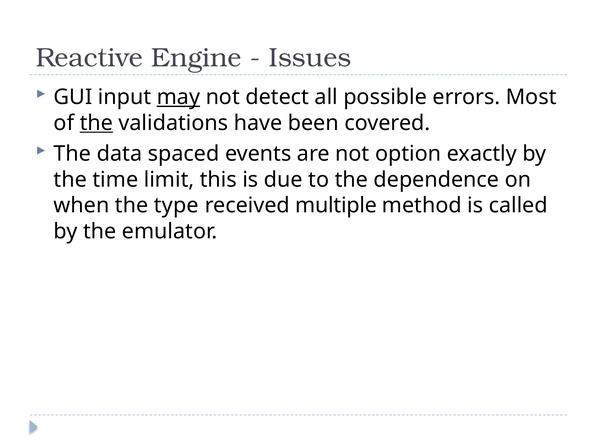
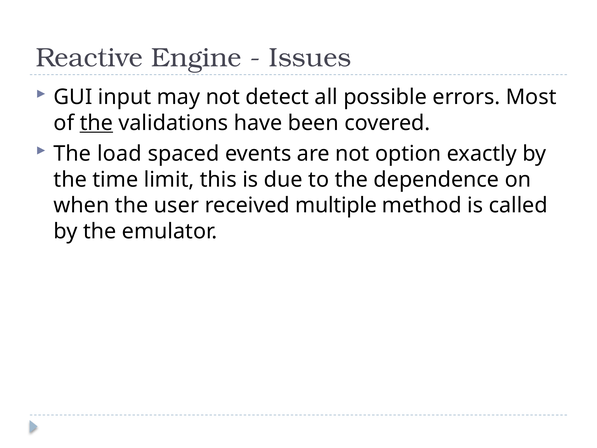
may underline: present -> none
data: data -> load
type: type -> user
